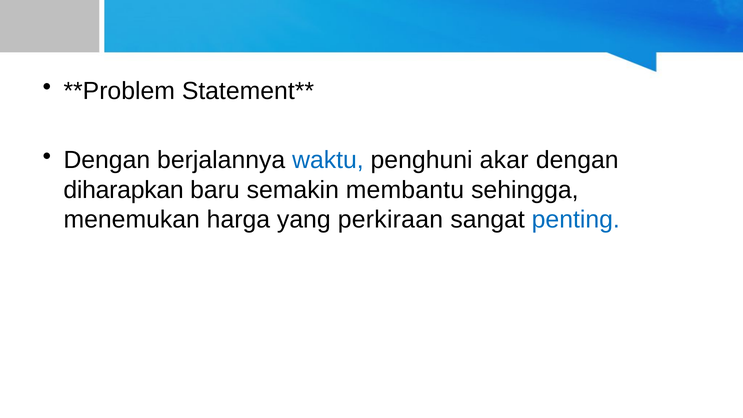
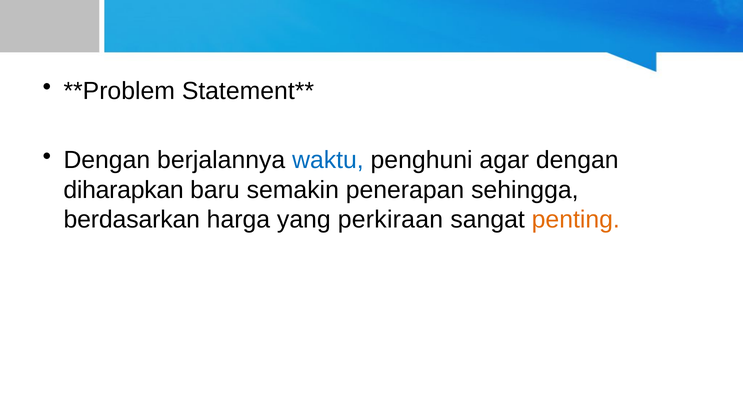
akar: akar -> agar
membantu: membantu -> penerapan
menemukan: menemukan -> berdasarkan
penting colour: blue -> orange
